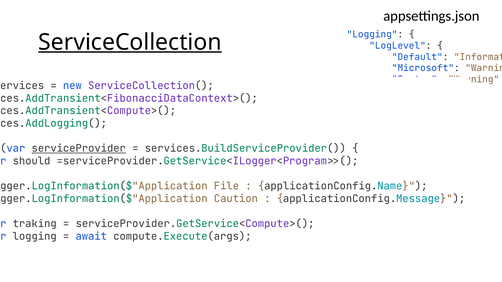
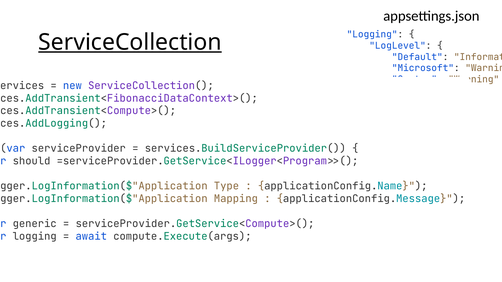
serviceProvider underline: present -> none
File: File -> Type
Caution: Caution -> Mapping
traking: traking -> generic
